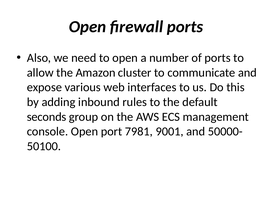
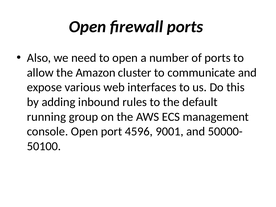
seconds: seconds -> running
7981: 7981 -> 4596
